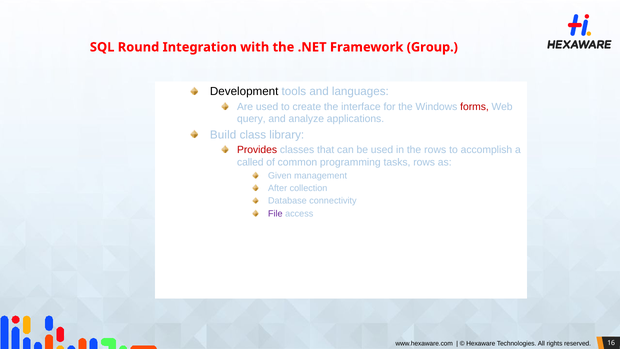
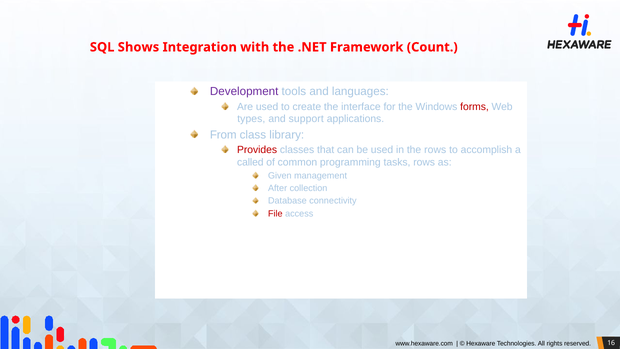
Round: Round -> Shows
Group: Group -> Count
Development colour: black -> purple
query: query -> types
analyze: analyze -> support
Build: Build -> From
File colour: purple -> red
